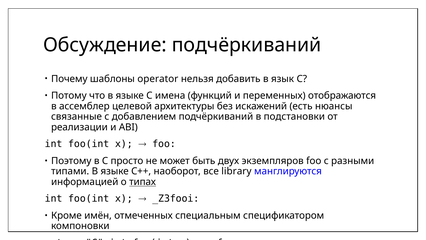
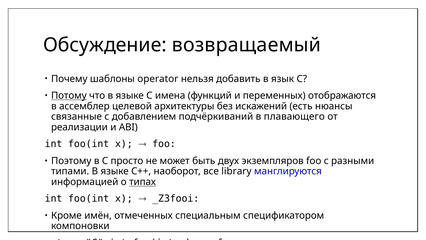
Обсуждение подчёркиваний: подчёркиваний -> возвращаемый
Потому underline: none -> present
подстановки: подстановки -> плавающего
